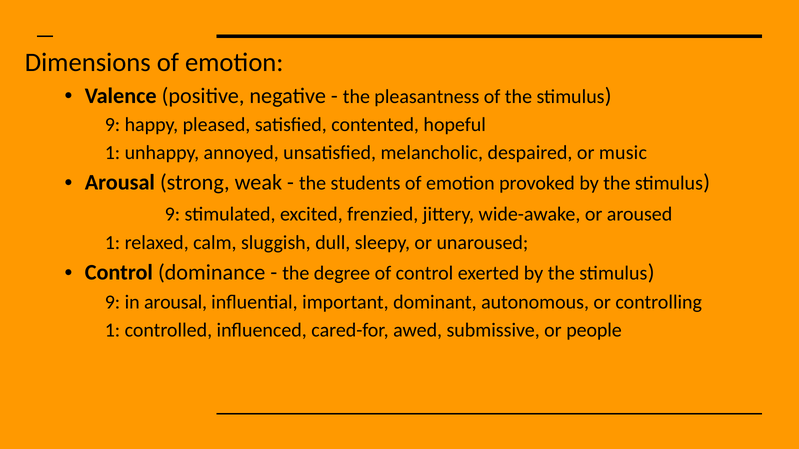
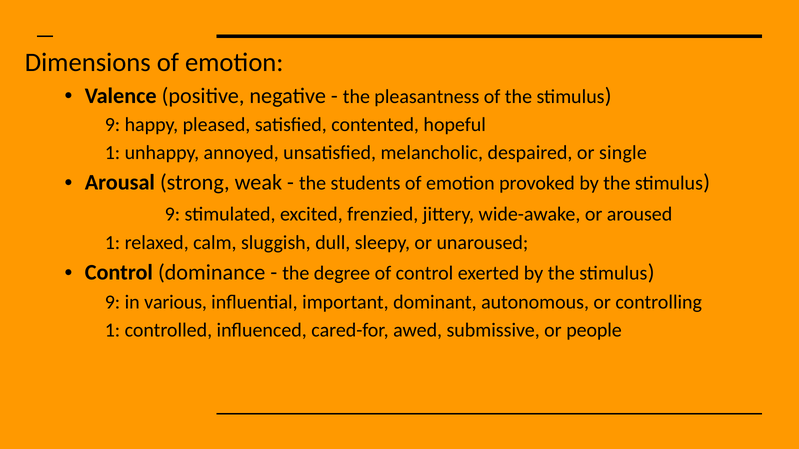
music: music -> single
in arousal: arousal -> various
